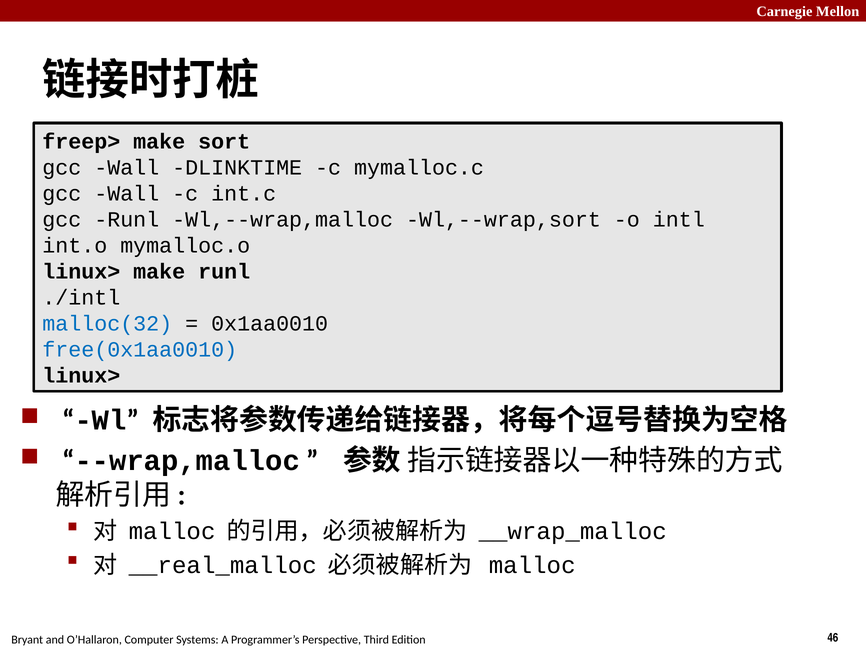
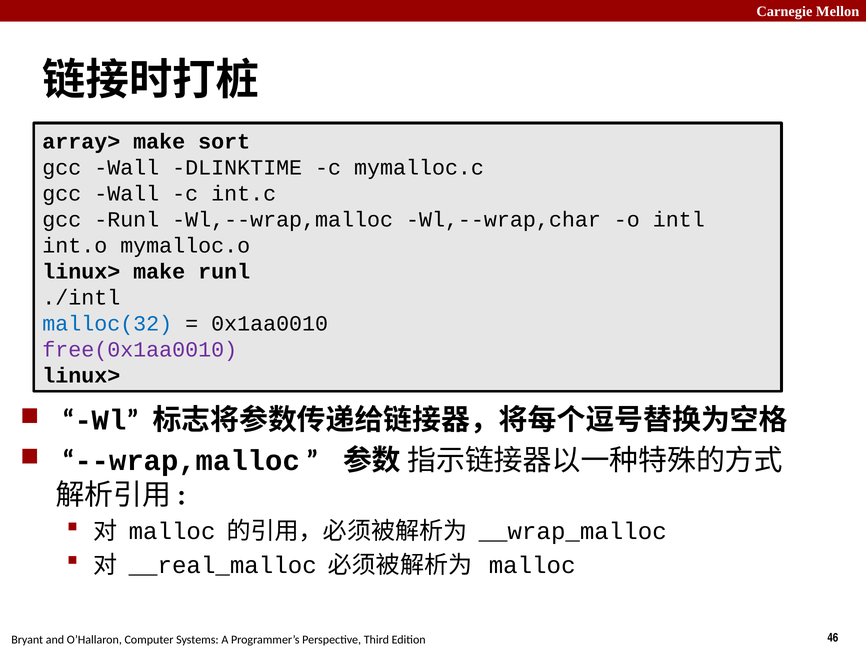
freep>: freep> -> array>
Wl,--wrap,sort: Wl,--wrap,sort -> Wl,--wrap,char
free(0x1aa0010 colour: blue -> purple
